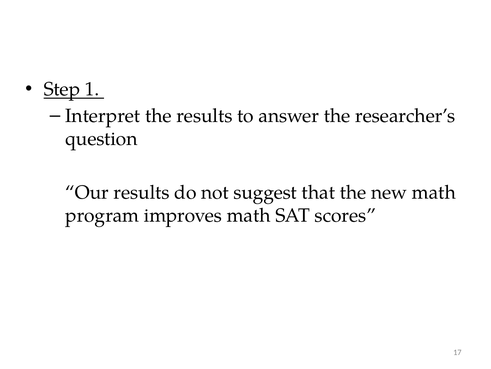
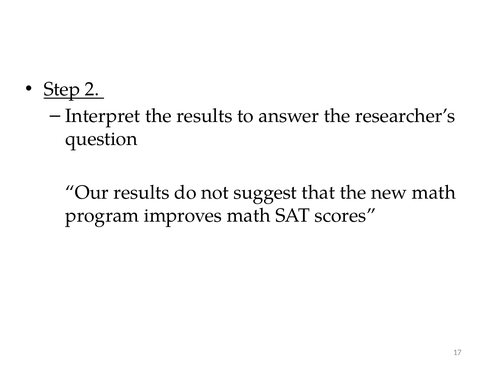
1: 1 -> 2
